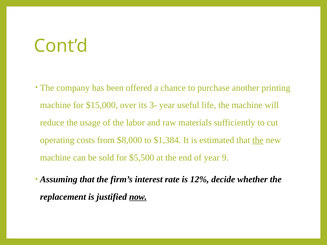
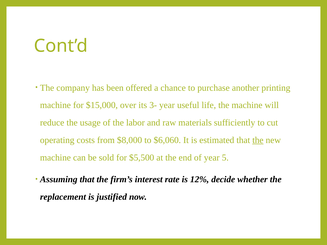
$1,384: $1,384 -> $6,060
9: 9 -> 5
now underline: present -> none
